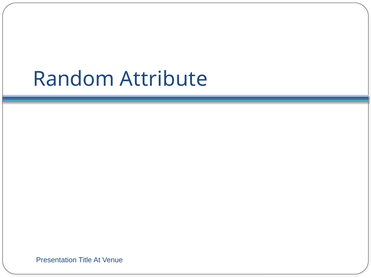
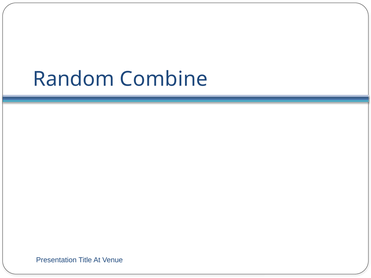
Attribute: Attribute -> Combine
